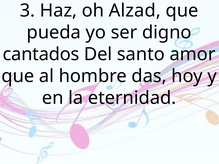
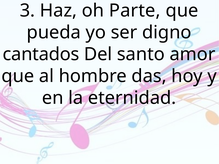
Alzad: Alzad -> Parte
